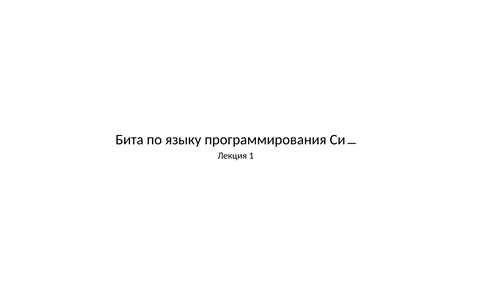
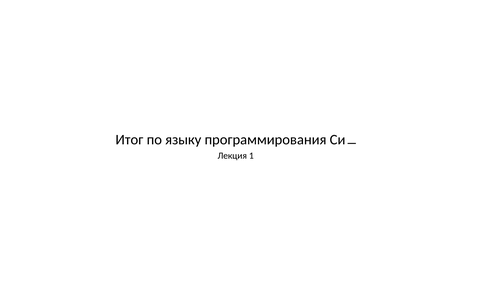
Бита: Бита -> Итог
